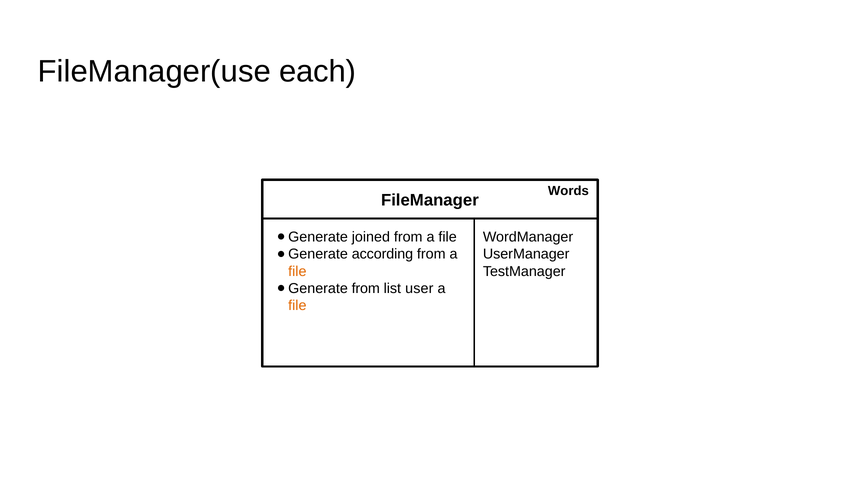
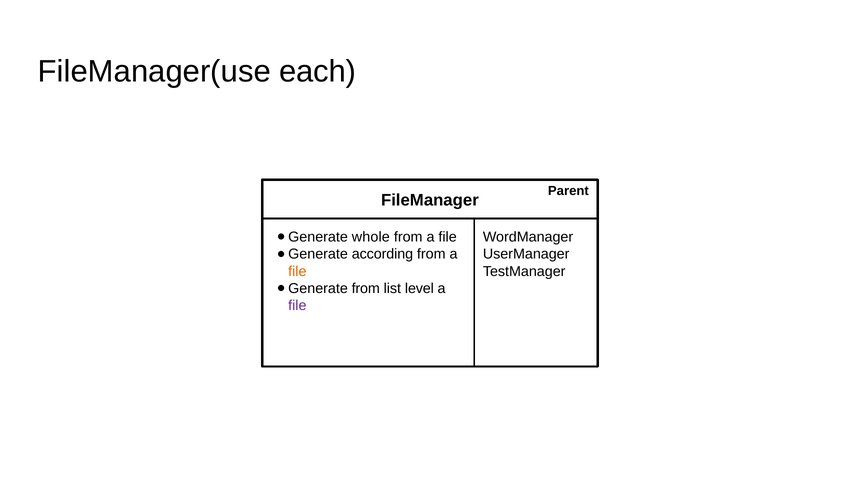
Words: Words -> Parent
joined: joined -> whole
user: user -> level
file at (297, 306) colour: orange -> purple
